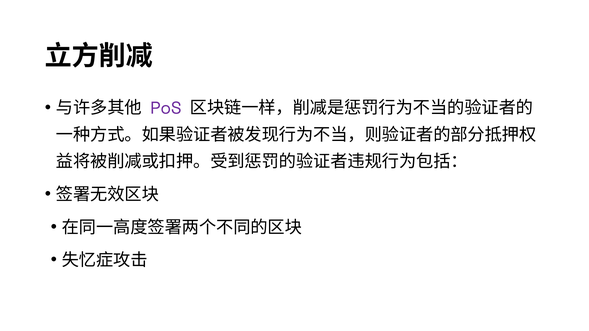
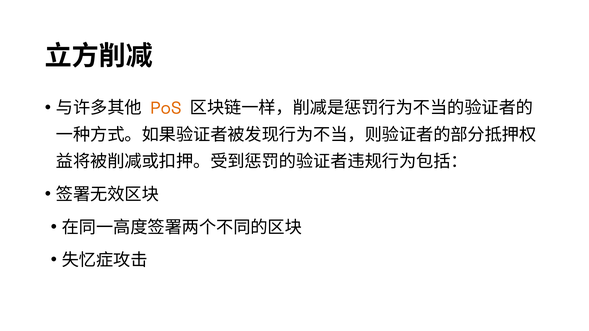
PoS colour: purple -> orange
